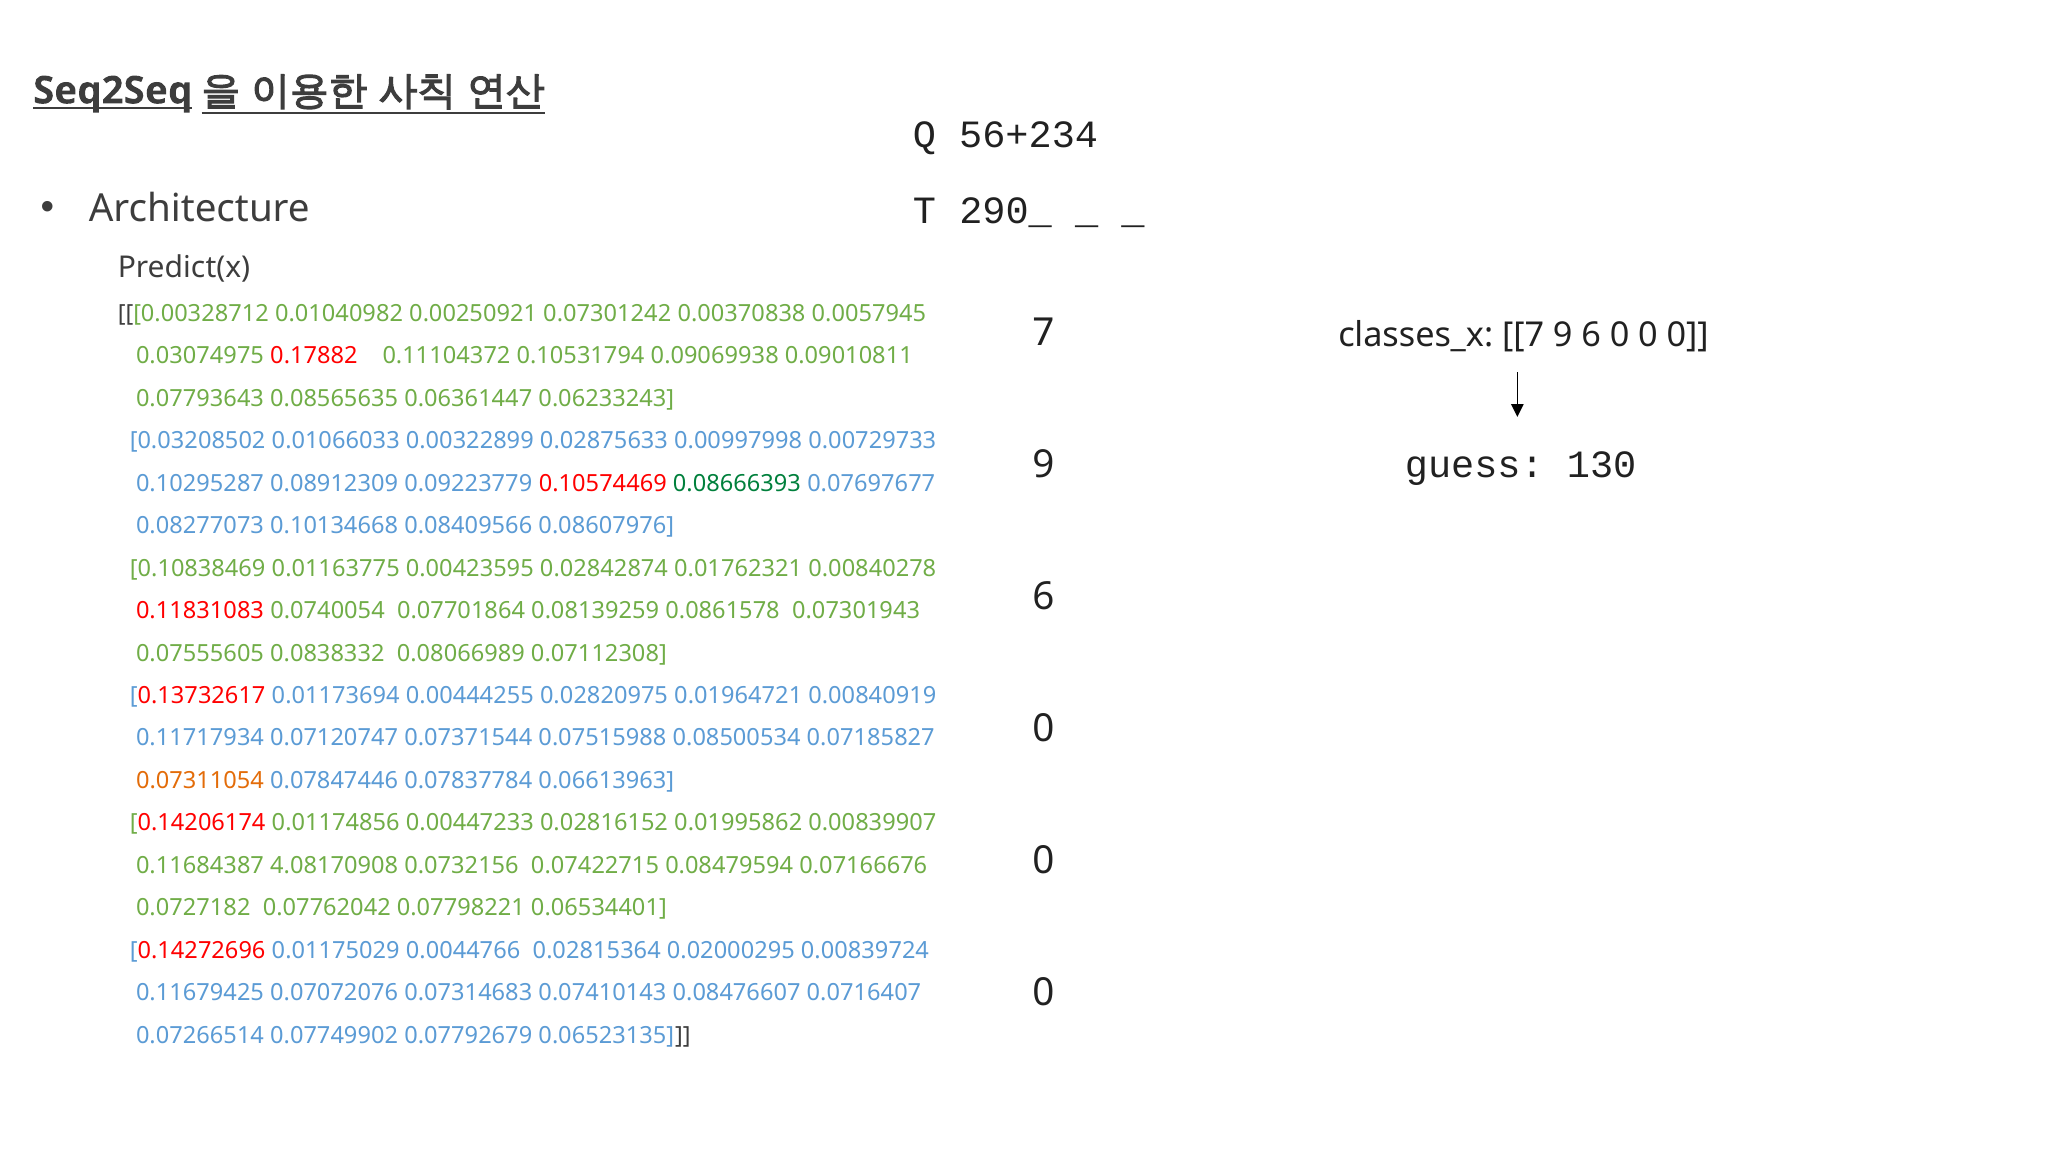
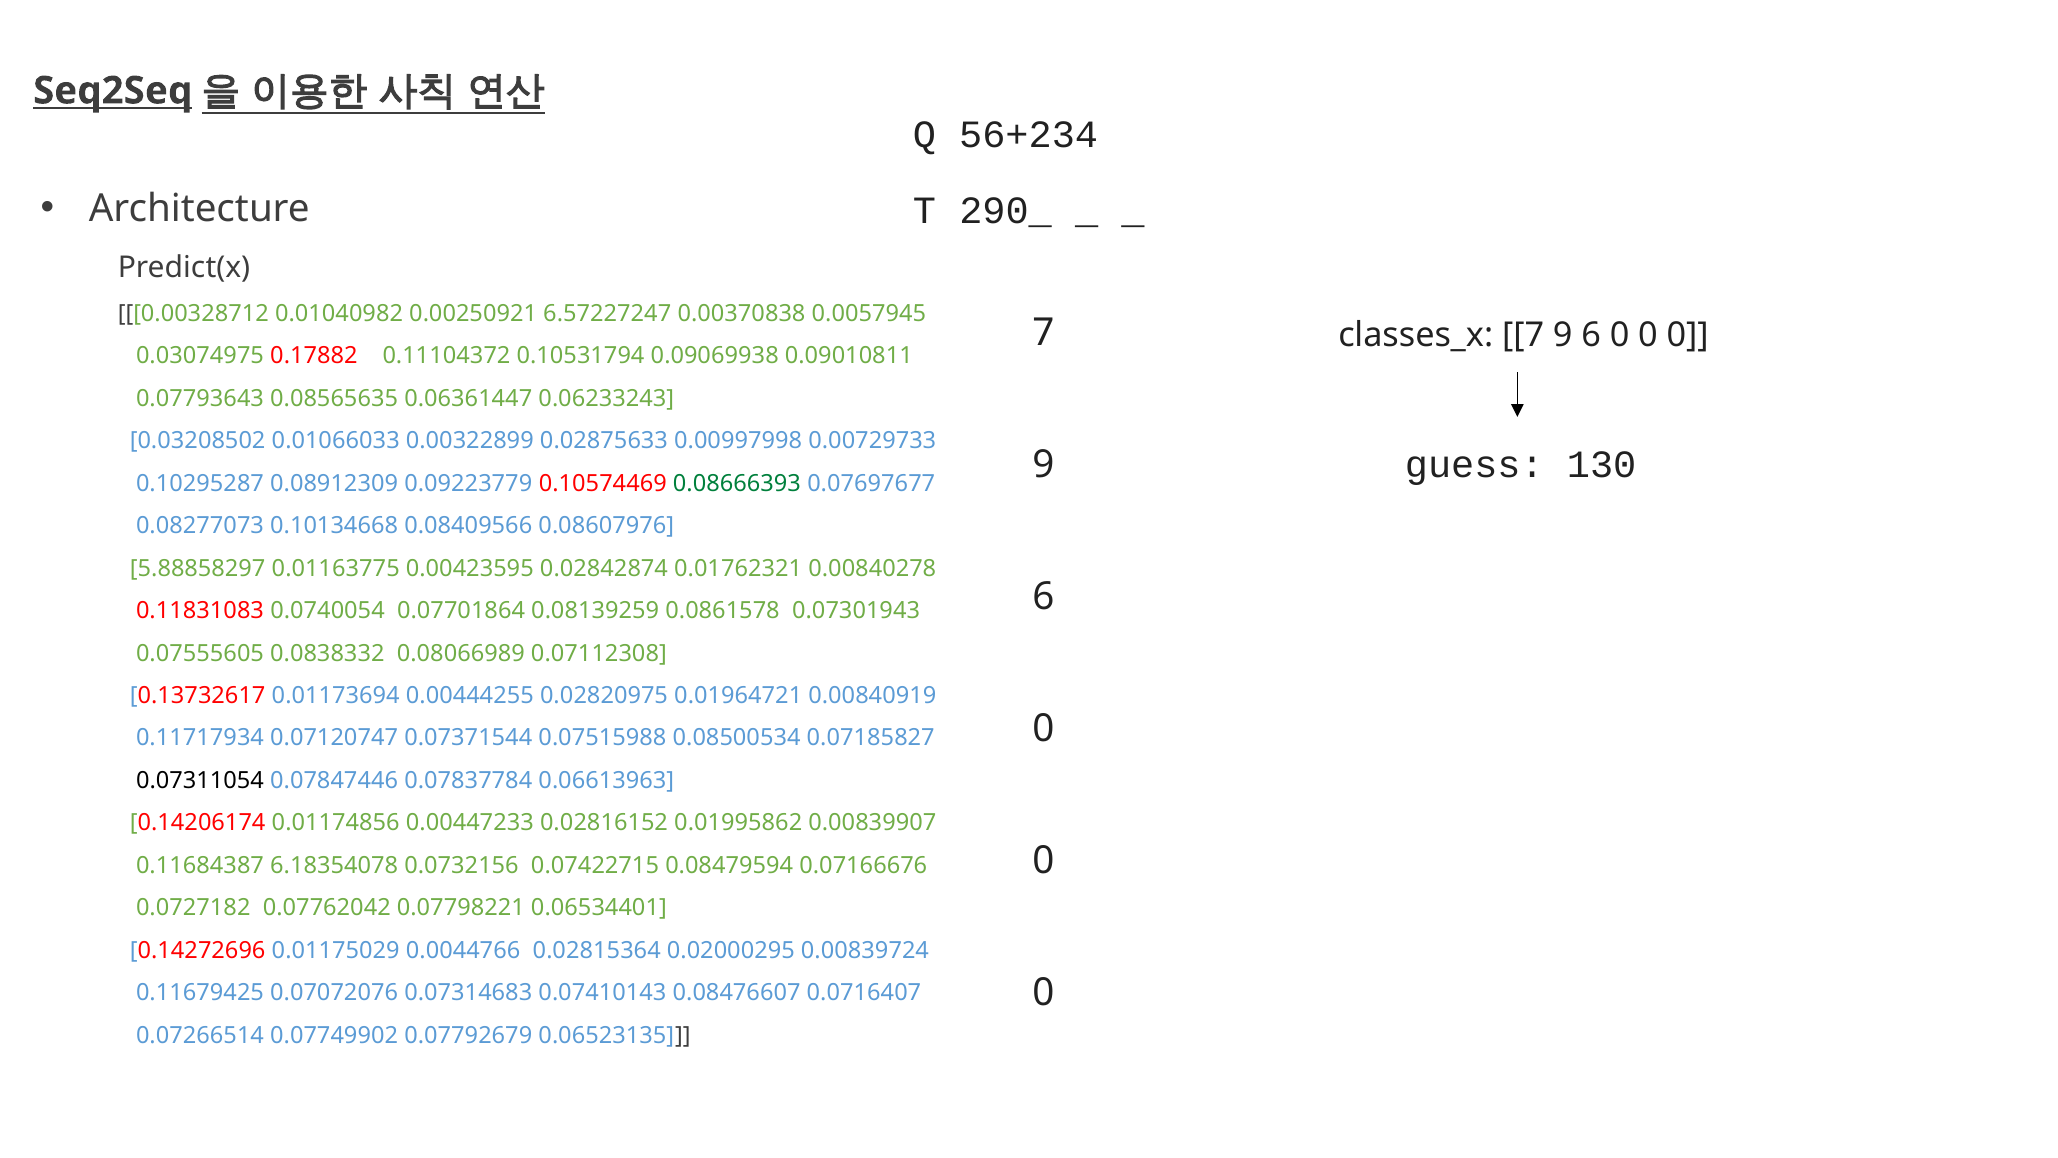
0.07301242: 0.07301242 -> 6.57227247
0.10838469: 0.10838469 -> 5.88858297
0.07311054 colour: orange -> black
4.08170908: 4.08170908 -> 6.18354078
